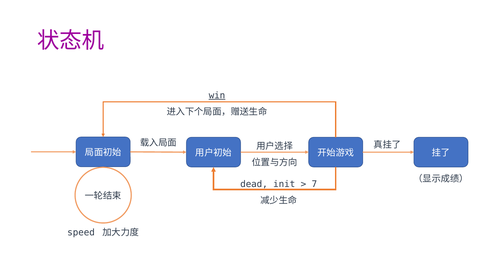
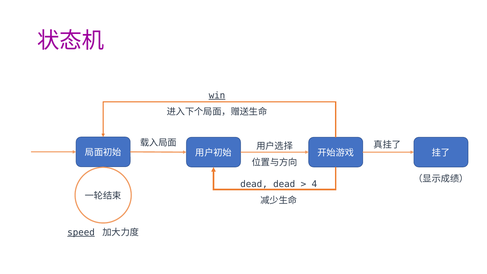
dead init: init -> dead
7: 7 -> 4
speed underline: none -> present
